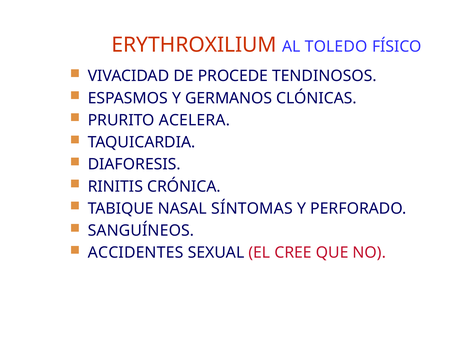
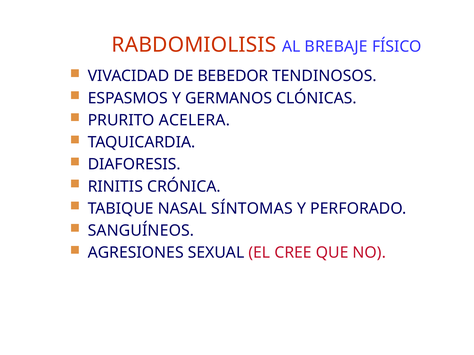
ERYTHROXILIUM: ERYTHROXILIUM -> RABDOMIOLISIS
TOLEDO: TOLEDO -> BREBAJE
PROCEDE: PROCEDE -> BEBEDOR
ACCIDENTES: ACCIDENTES -> AGRESIONES
